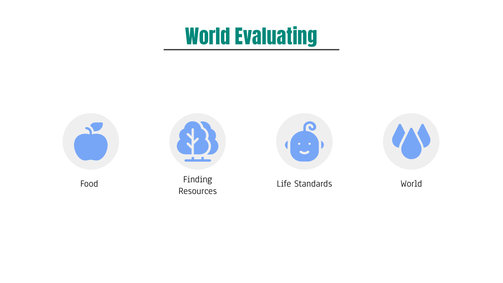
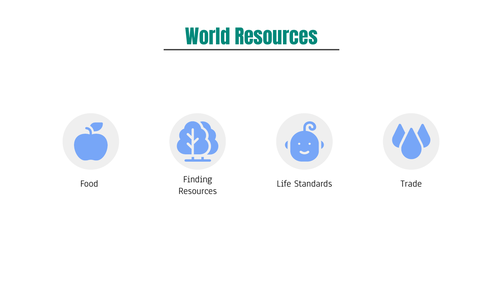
World Evaluating: Evaluating -> Resources
Standards World: World -> Trade
